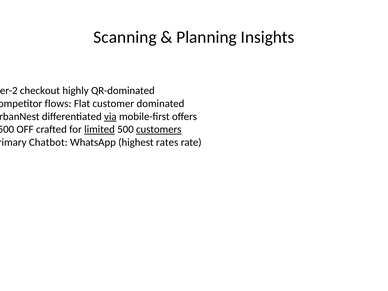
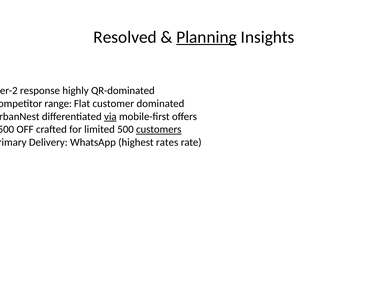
Scanning: Scanning -> Resolved
Planning underline: none -> present
checkout: checkout -> response
flows: flows -> range
limited underline: present -> none
Chatbot: Chatbot -> Delivery
